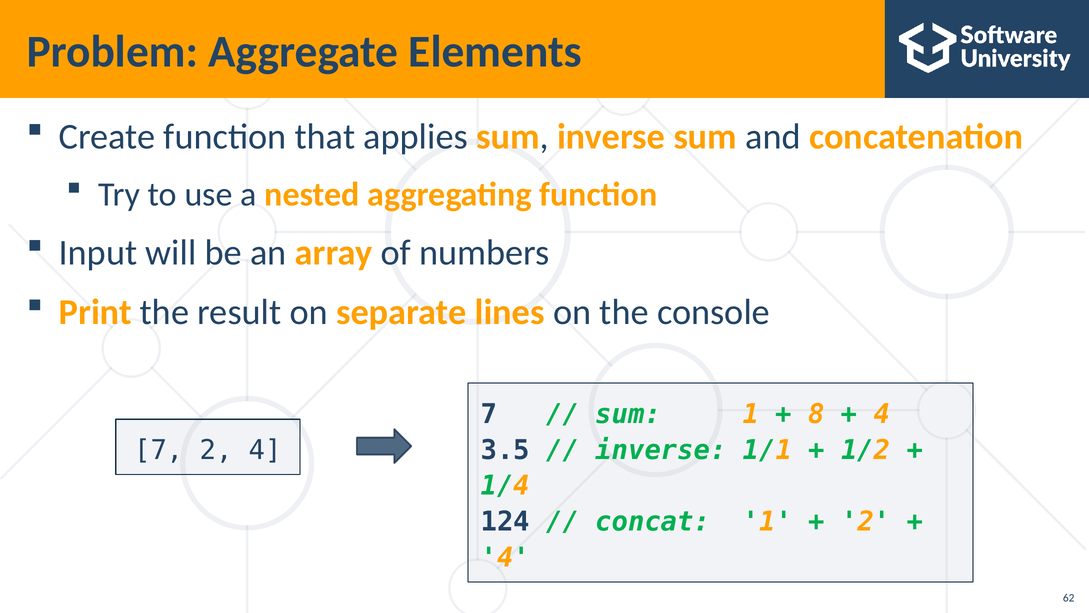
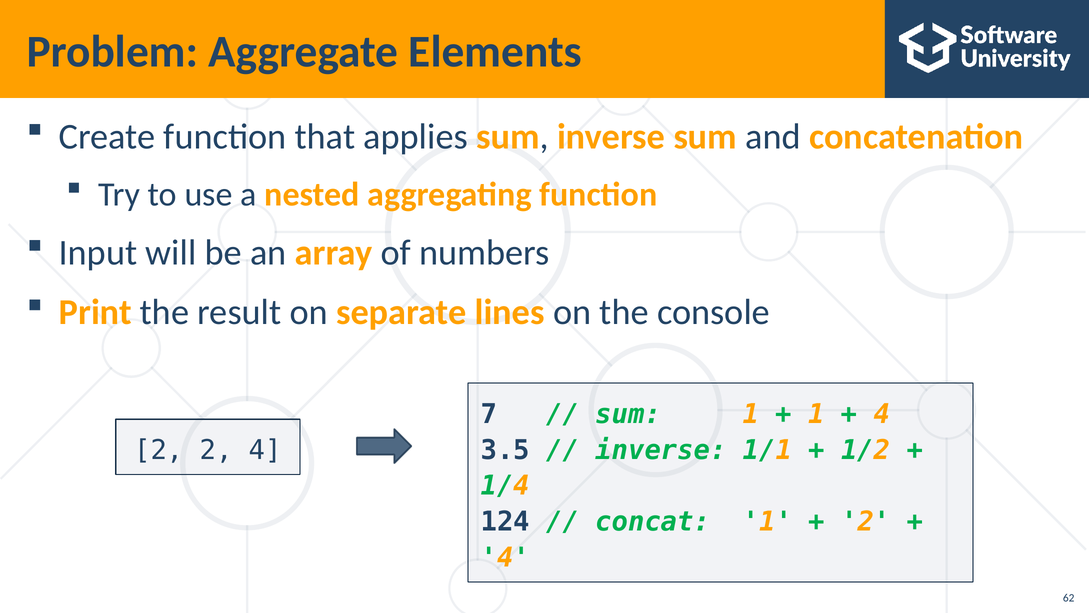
8 at (816, 414): 8 -> 1
7 at (159, 450): 7 -> 2
